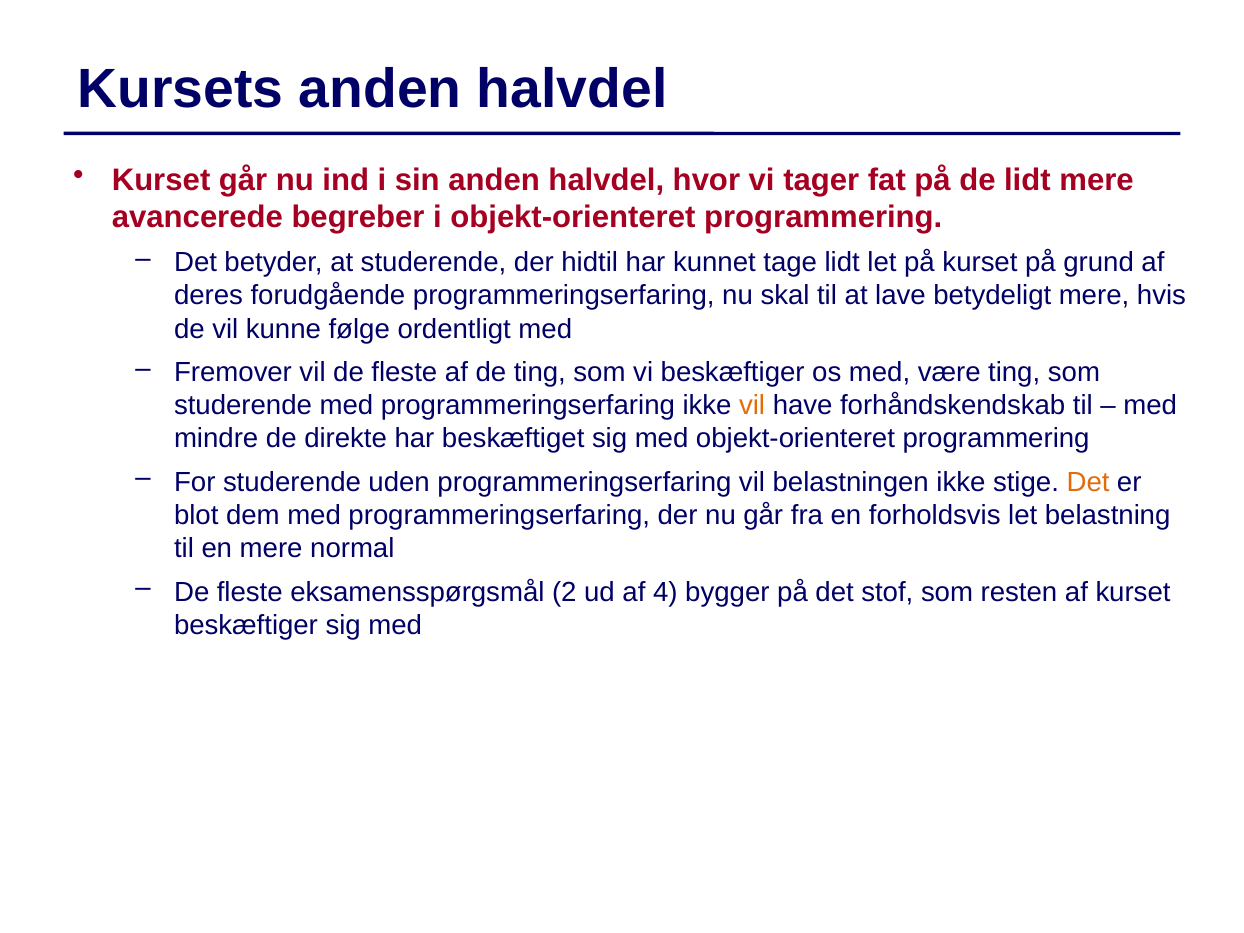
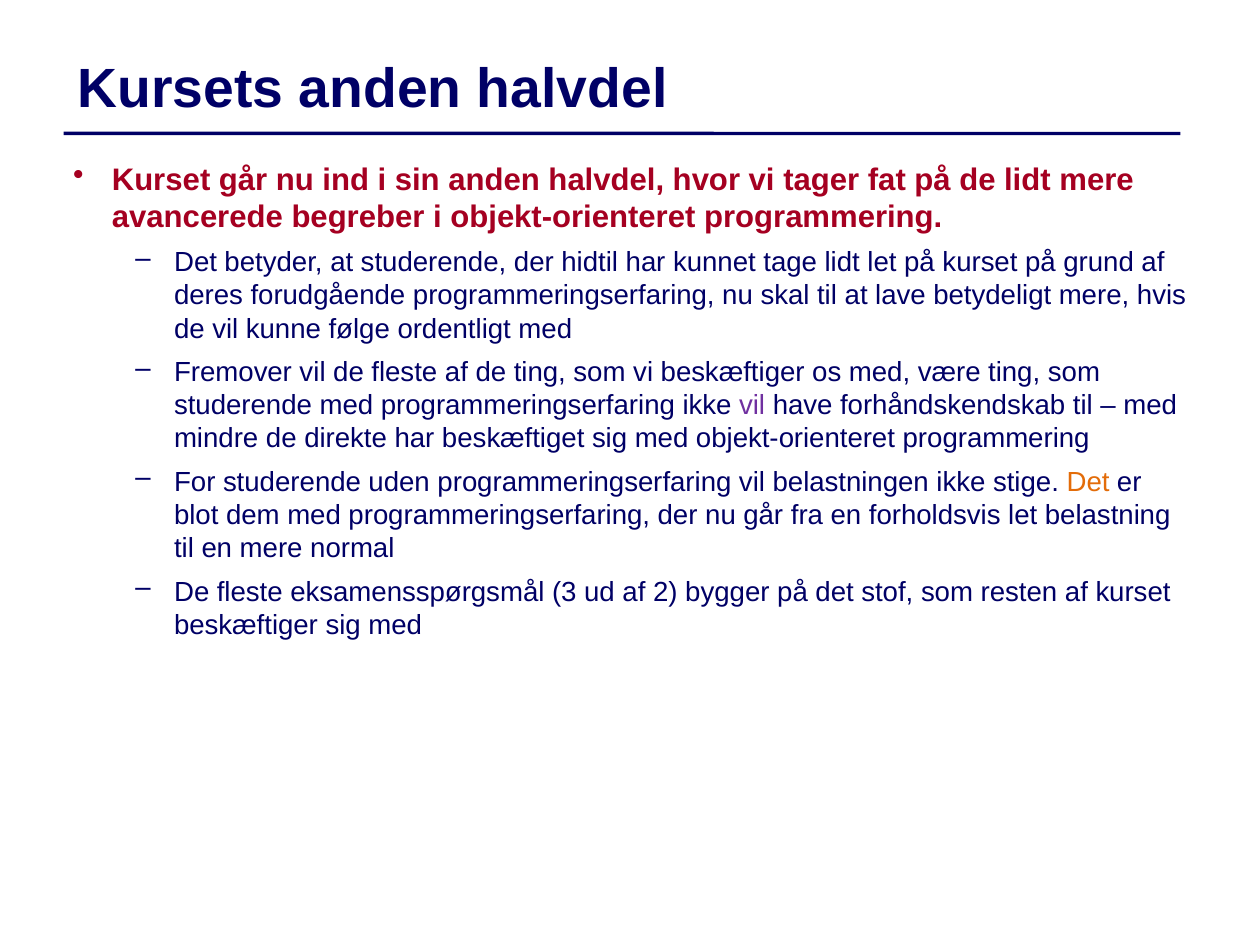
vil at (752, 406) colour: orange -> purple
2: 2 -> 3
4: 4 -> 2
